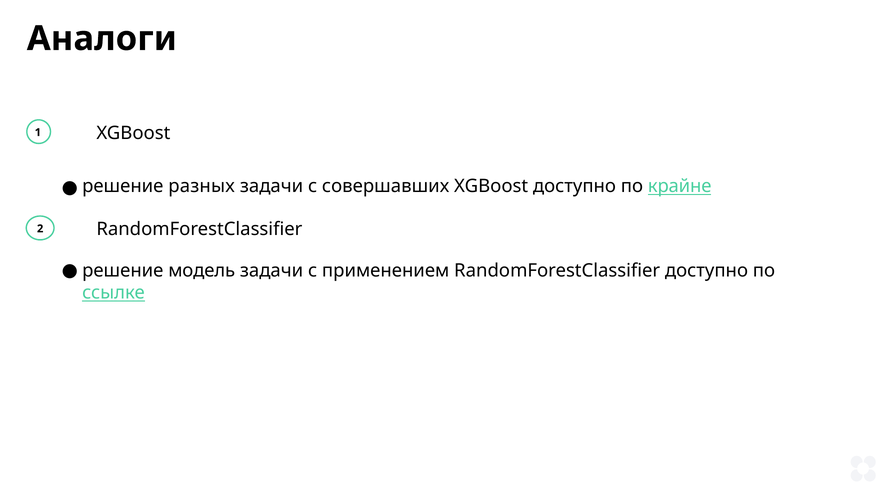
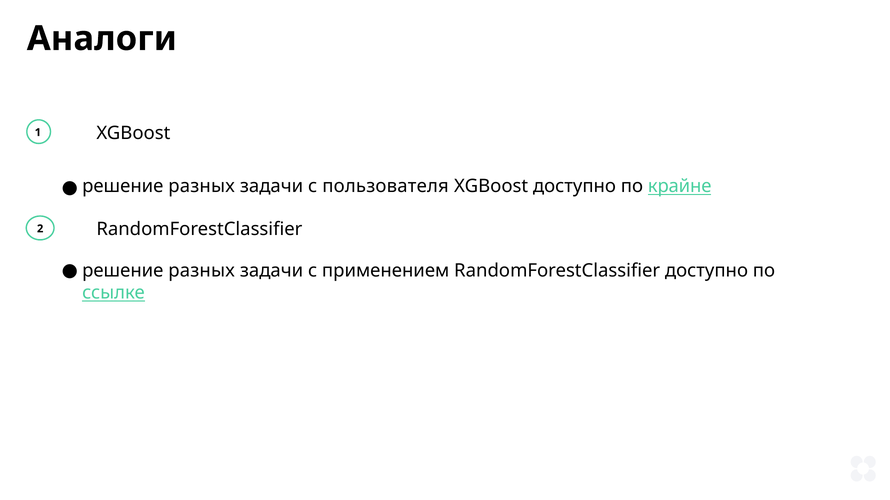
совершавших: совершавших -> пользователя
модель at (202, 271): модель -> разных
